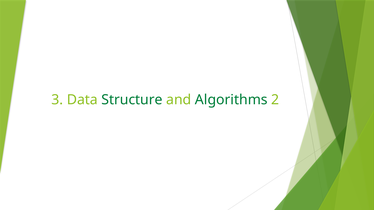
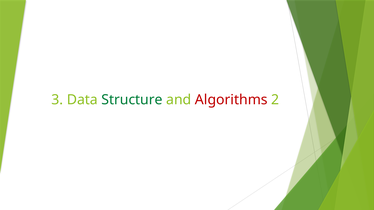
Algorithms colour: green -> red
